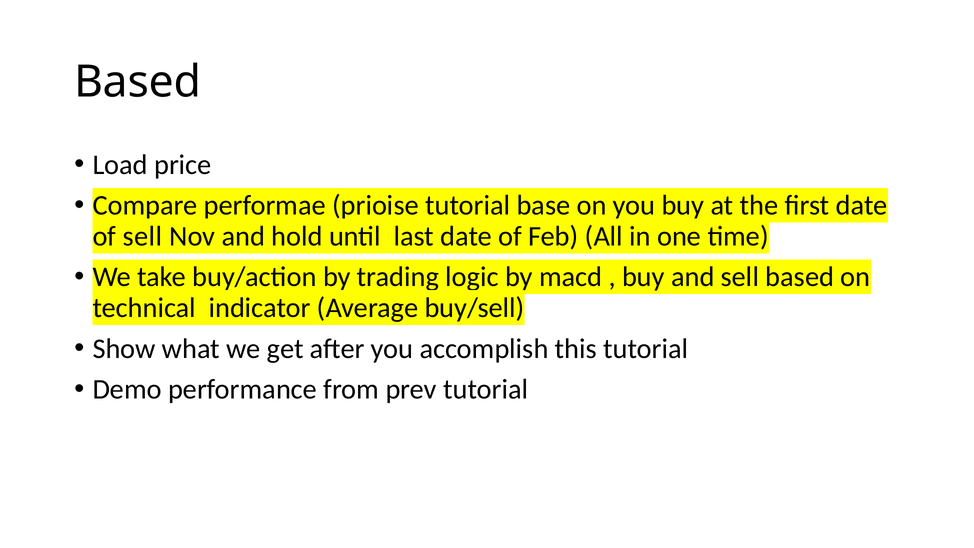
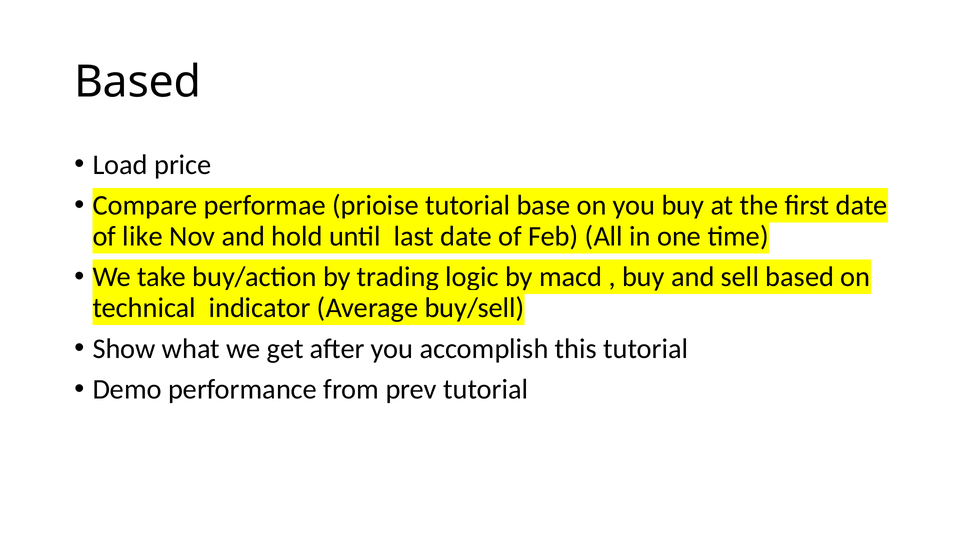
of sell: sell -> like
